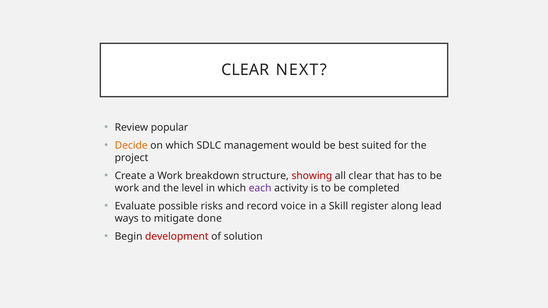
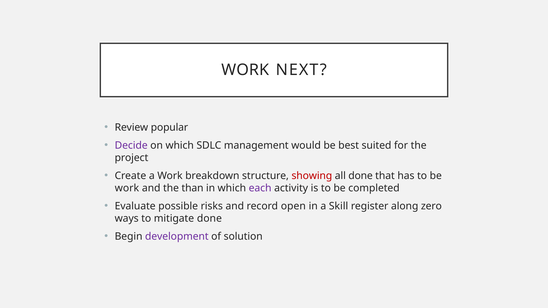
CLEAR at (245, 70): CLEAR -> WORK
Decide colour: orange -> purple
all clear: clear -> done
level: level -> than
voice: voice -> open
lead: lead -> zero
development colour: red -> purple
